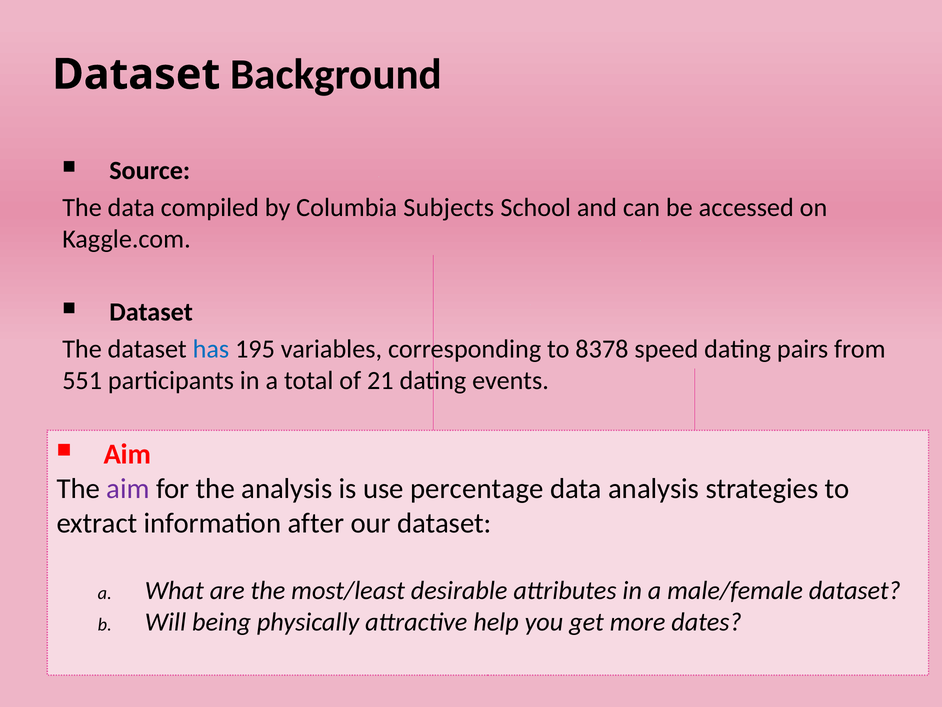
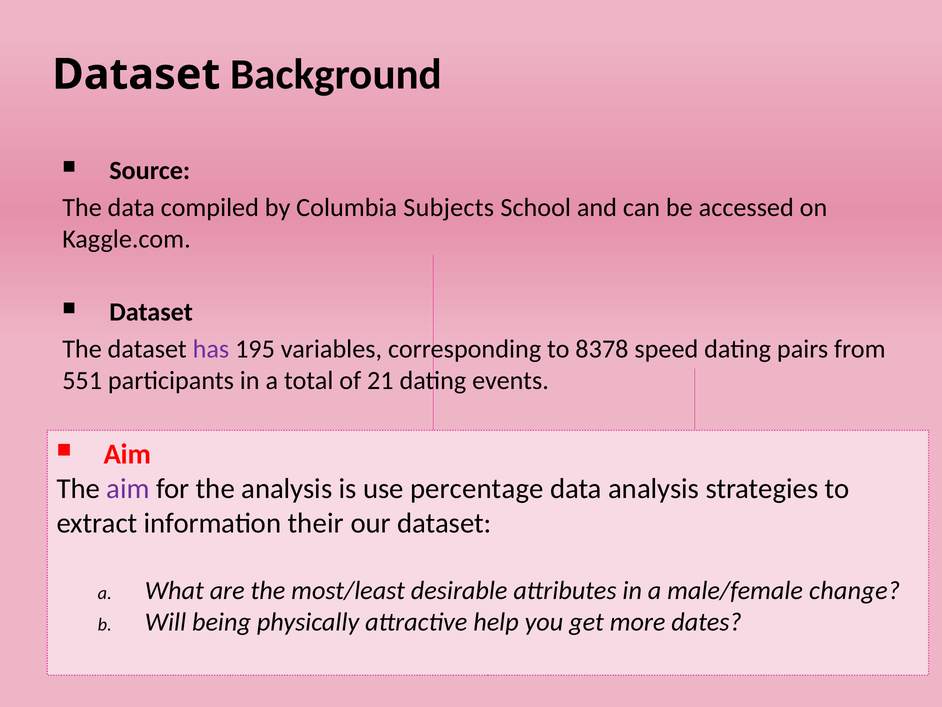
has colour: blue -> purple
after: after -> their
male/female dataset: dataset -> change
